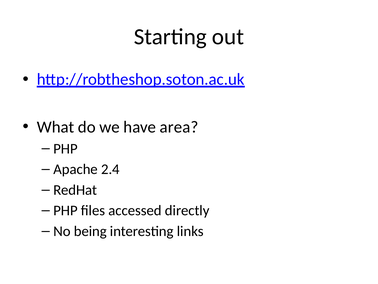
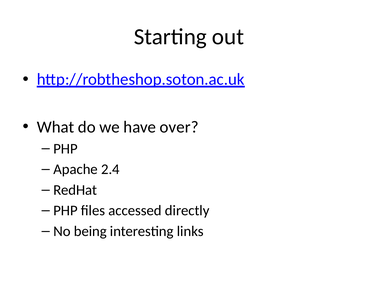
area: area -> over
